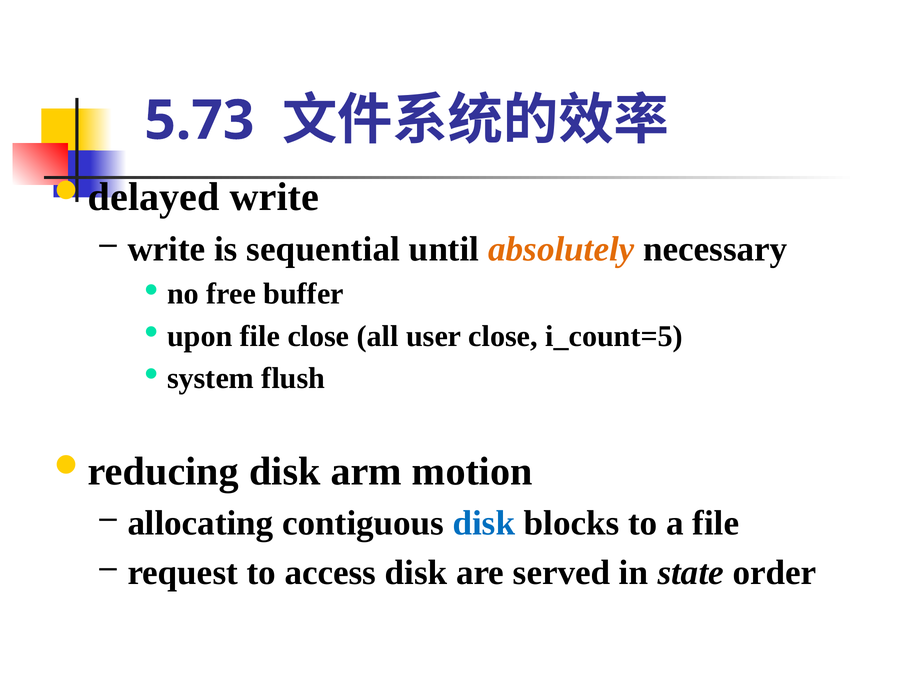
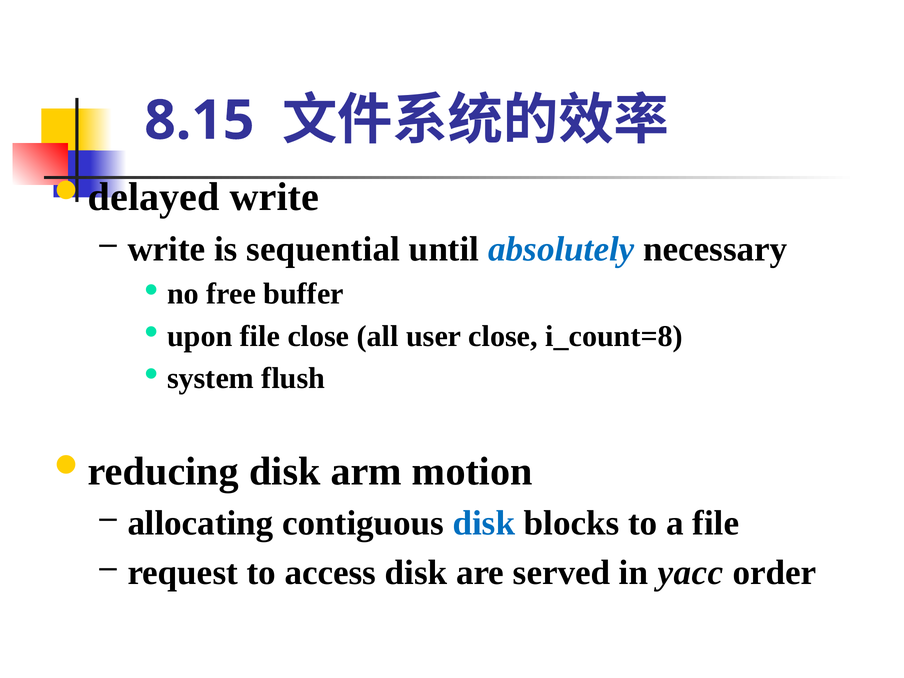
5.73: 5.73 -> 8.15
absolutely colour: orange -> blue
i_count=5: i_count=5 -> i_count=8
state: state -> yacc
